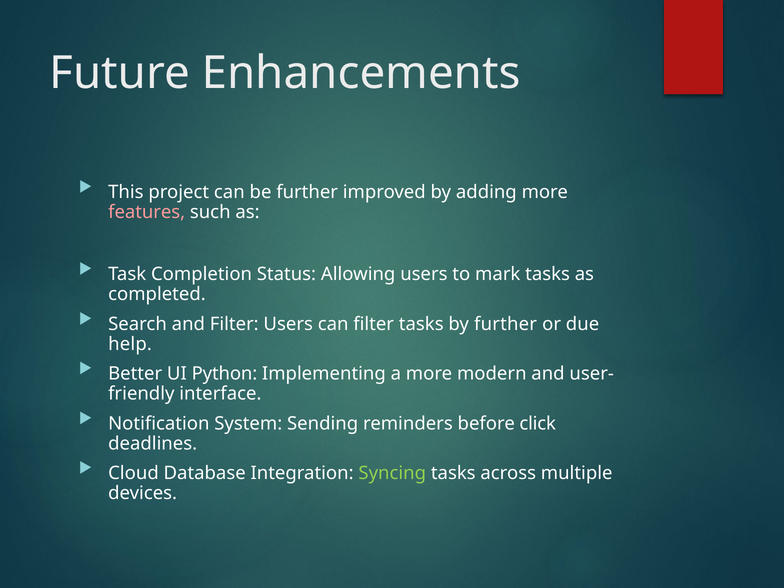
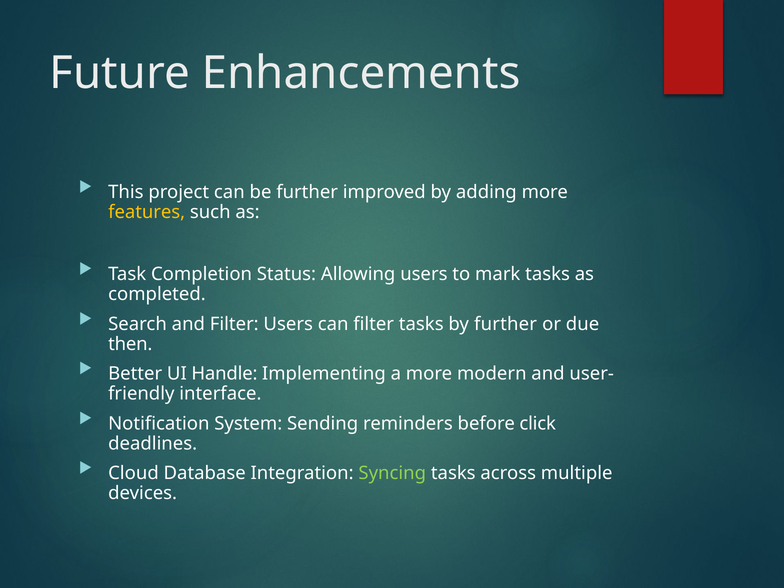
features colour: pink -> yellow
help: help -> then
Python: Python -> Handle
